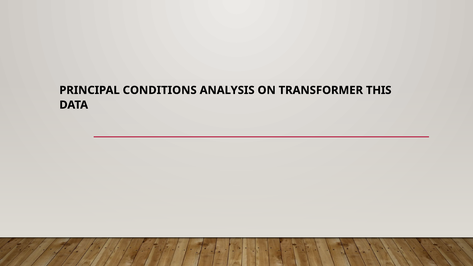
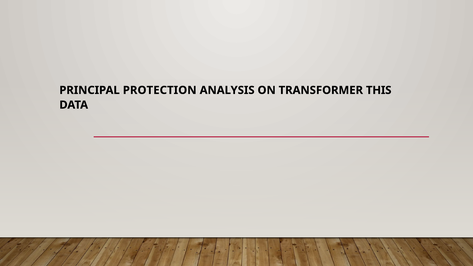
CONDITIONS: CONDITIONS -> PROTECTION
